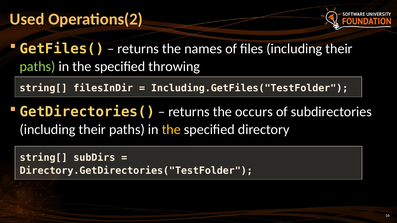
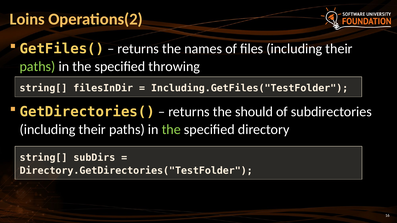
Used: Used -> Loins
occurs: occurs -> should
the at (171, 130) colour: yellow -> light green
